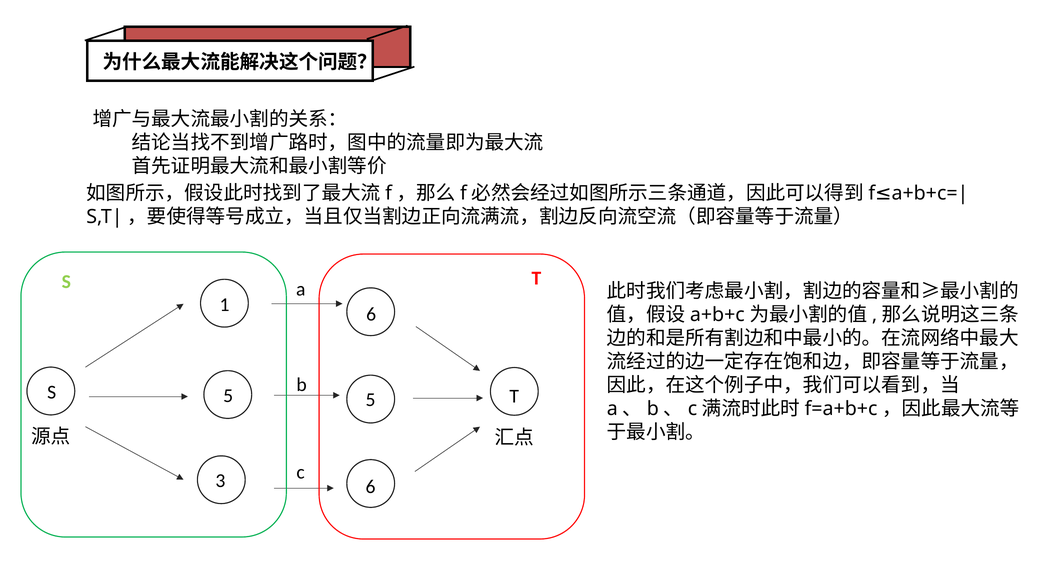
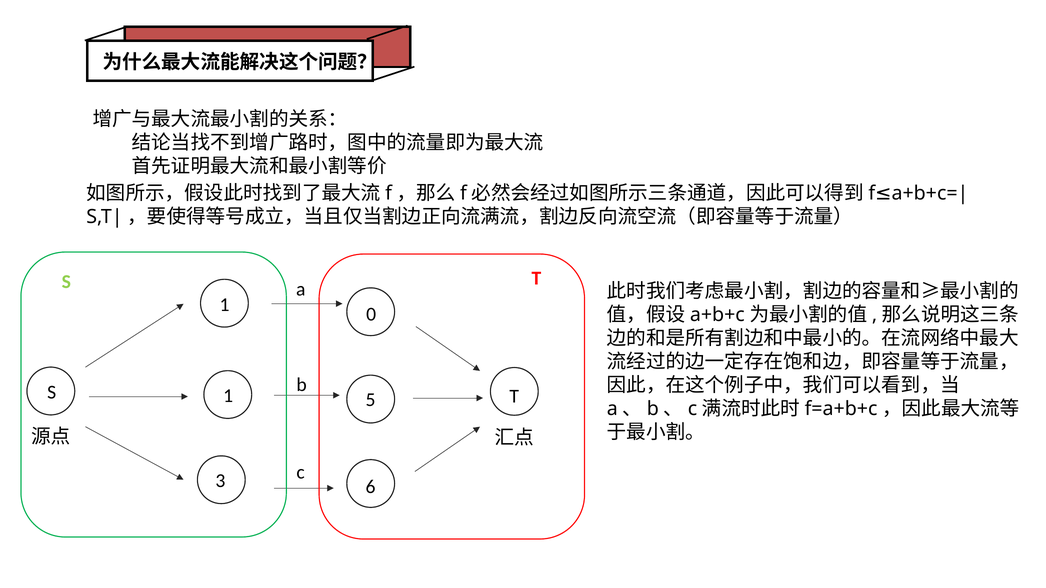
1 6: 6 -> 0
S 5: 5 -> 1
